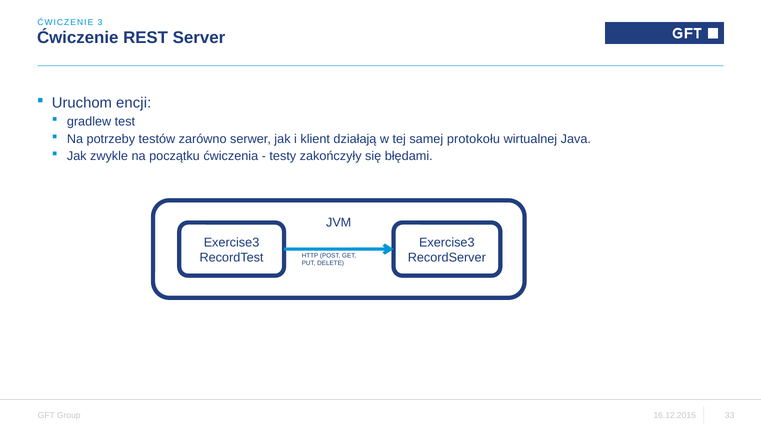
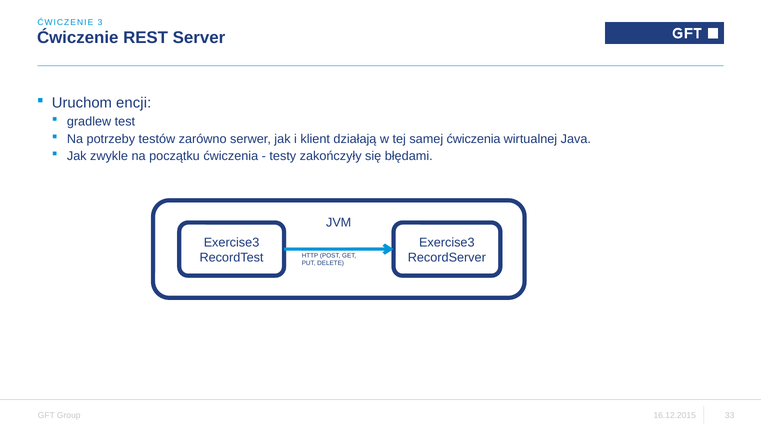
samej protokołu: protokołu -> ćwiczenia
